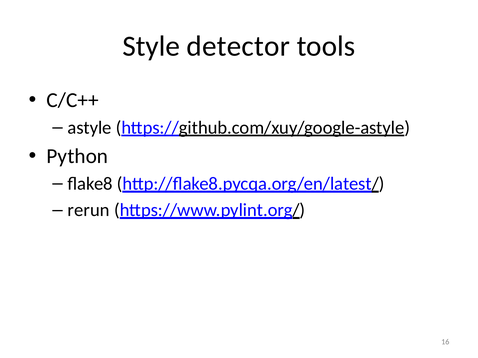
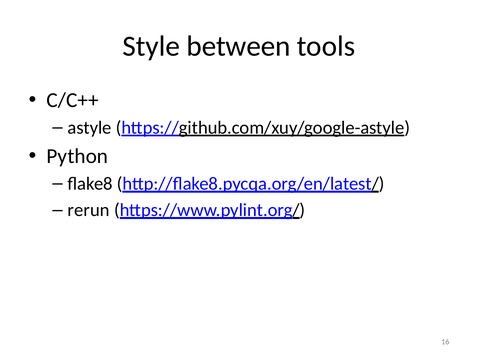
detector: detector -> between
